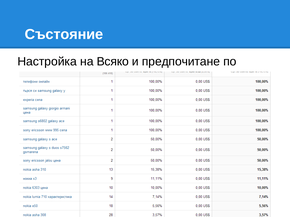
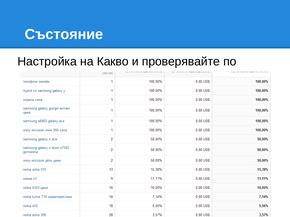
Всяко: Всяко -> Какво
предпочитане: предпочитане -> проверявайте
